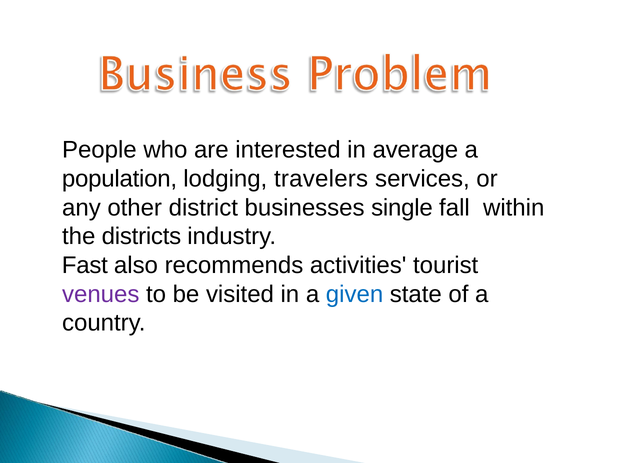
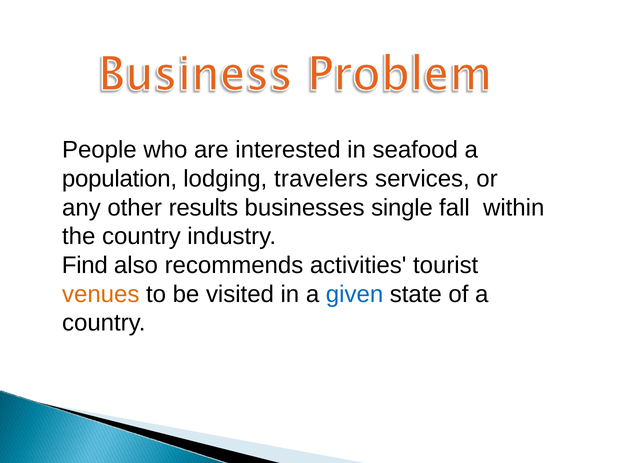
average: average -> seafood
district: district -> results
the districts: districts -> country
Fast: Fast -> Find
venues colour: purple -> orange
